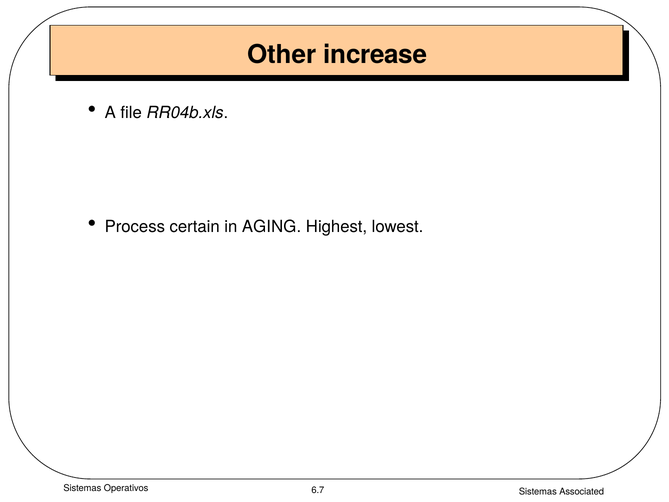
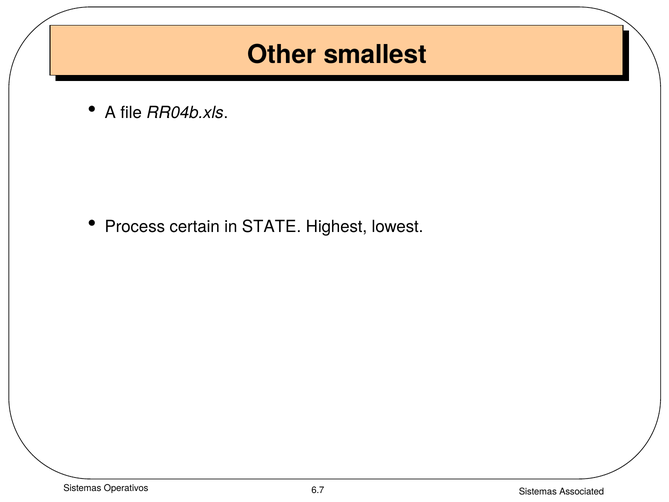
increase: increase -> smallest
AGING: AGING -> STATE
